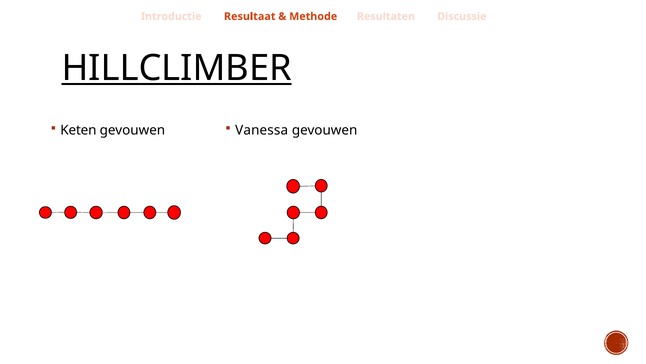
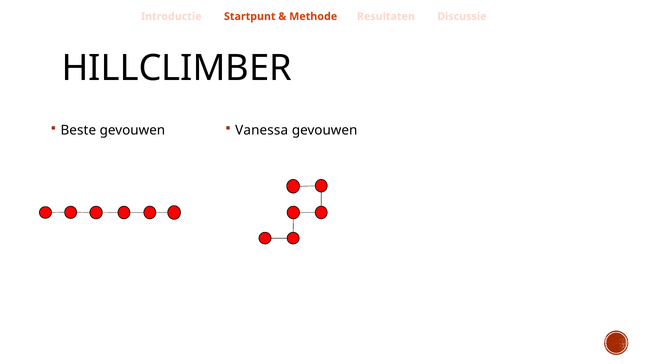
Resultaat: Resultaat -> Startpunt
HILLCLIMBER underline: present -> none
Keten: Keten -> Beste
